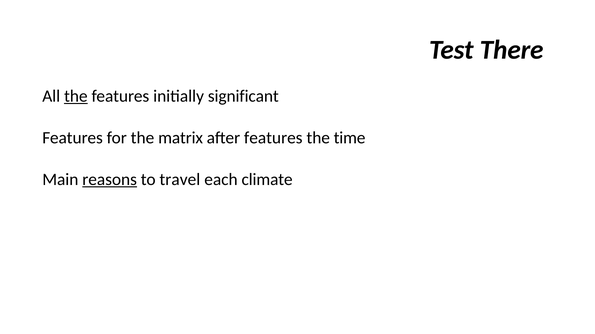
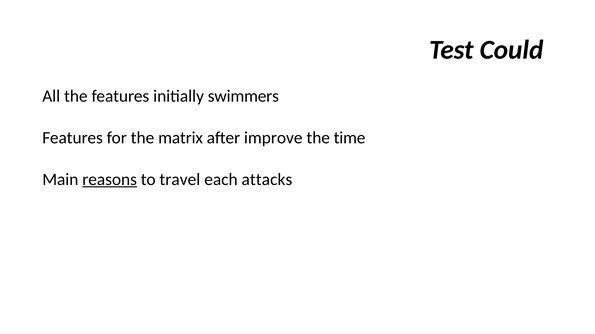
There: There -> Could
the at (76, 96) underline: present -> none
significant: significant -> swimmers
after features: features -> improve
climate: climate -> attacks
